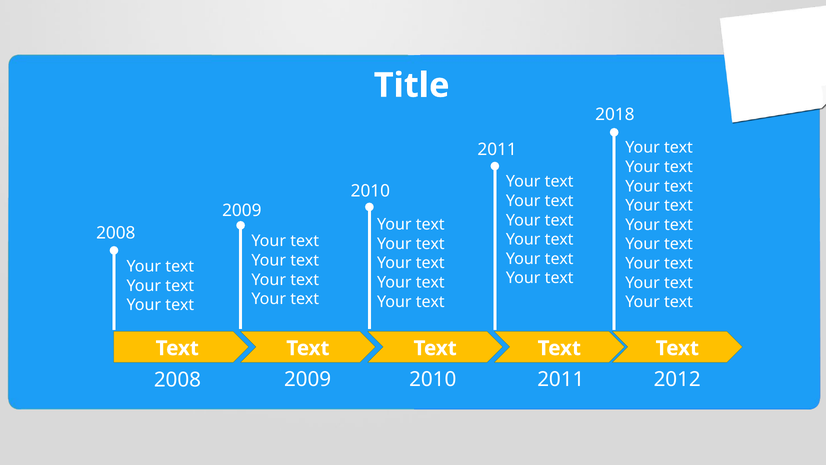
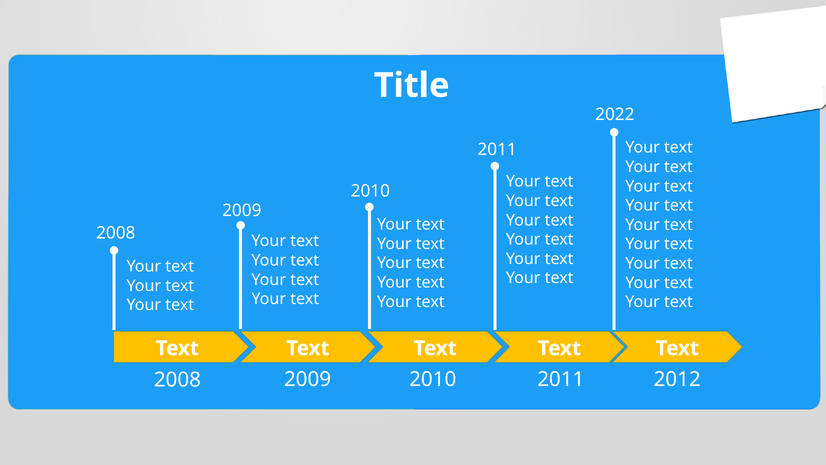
2018: 2018 -> 2022
